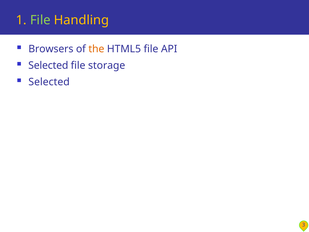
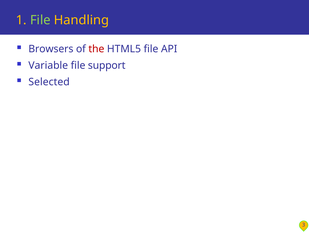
the colour: orange -> red
Selected at (48, 65): Selected -> Variable
storage: storage -> support
